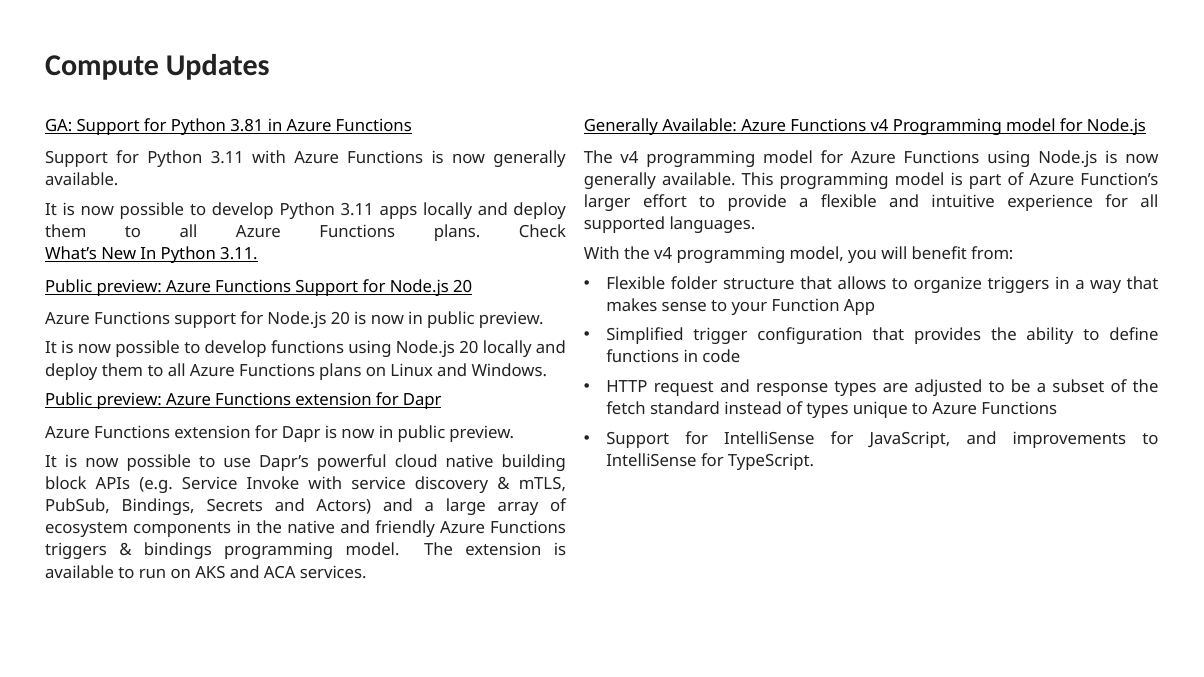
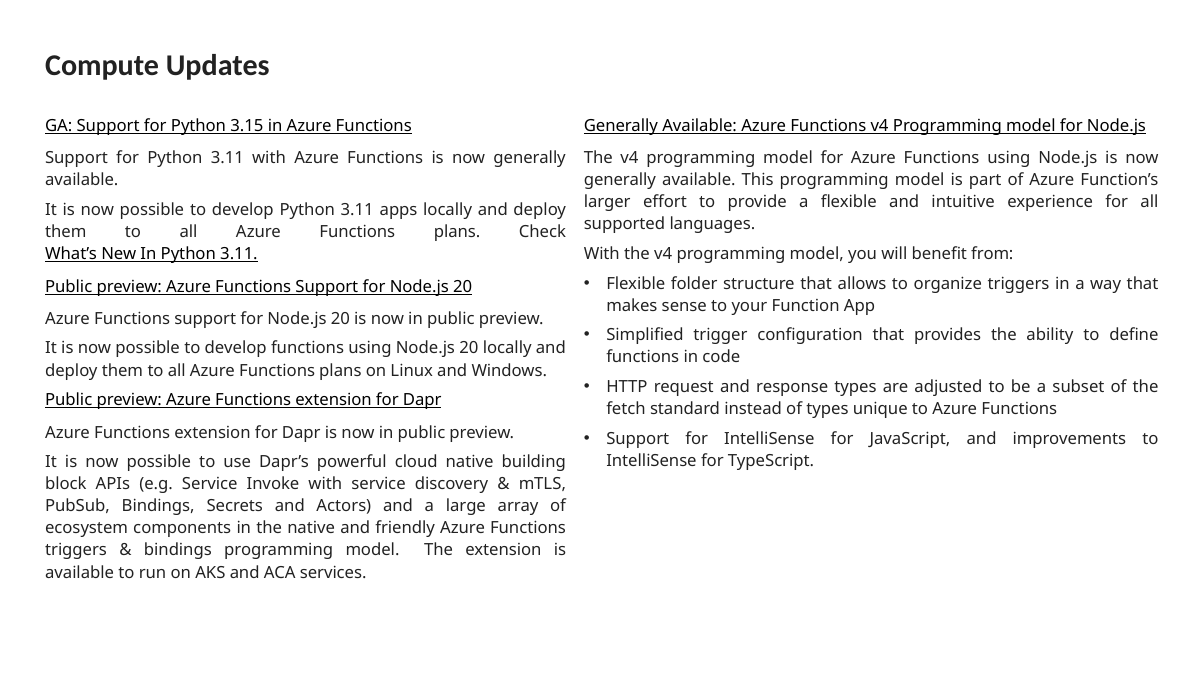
3.81: 3.81 -> 3.15
